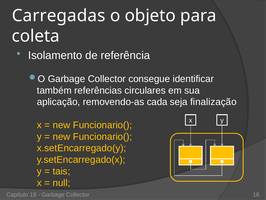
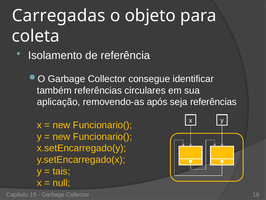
cada: cada -> após
seja finalização: finalização -> referências
